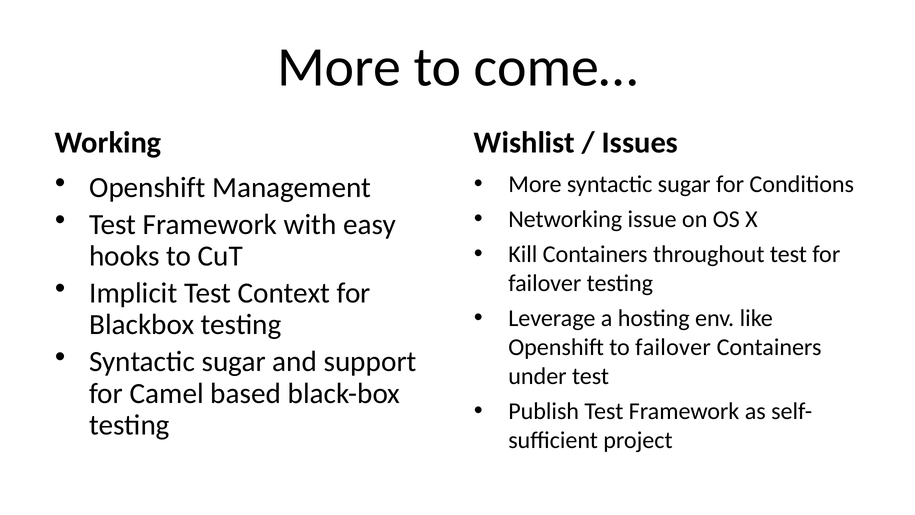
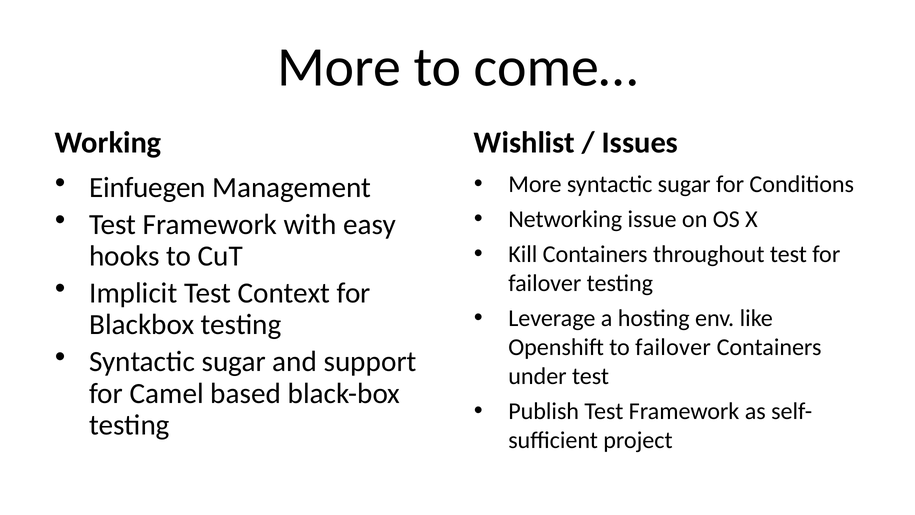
Openshift at (147, 187): Openshift -> Einfuegen
